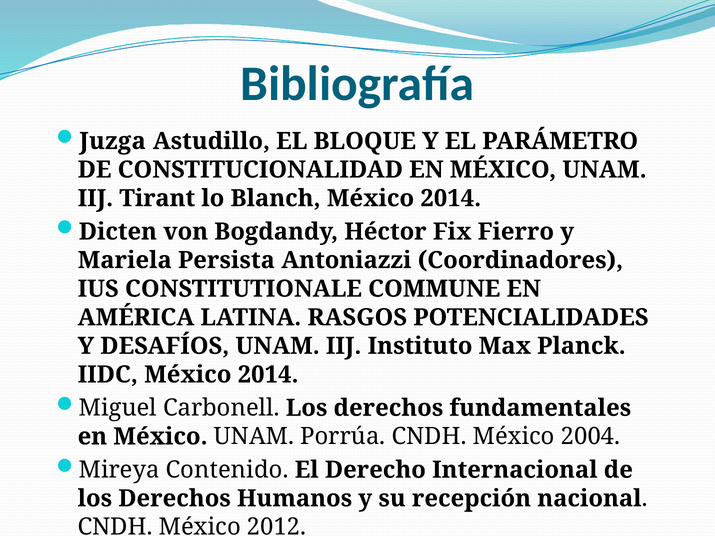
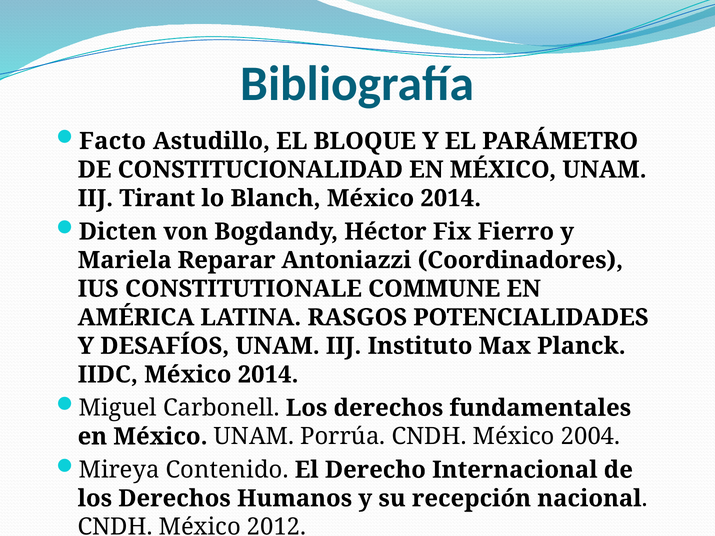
Juzga: Juzga -> Facto
Persista: Persista -> Reparar
